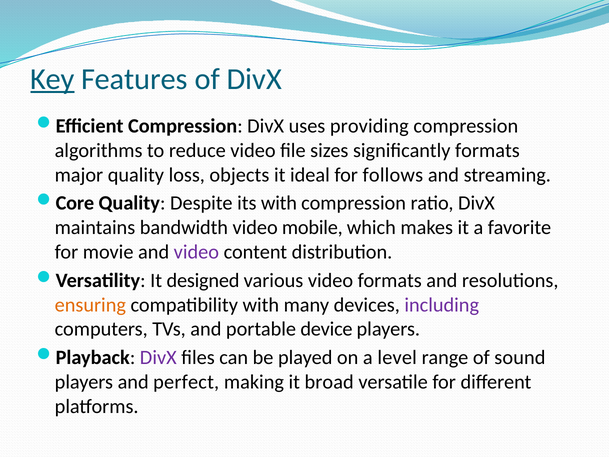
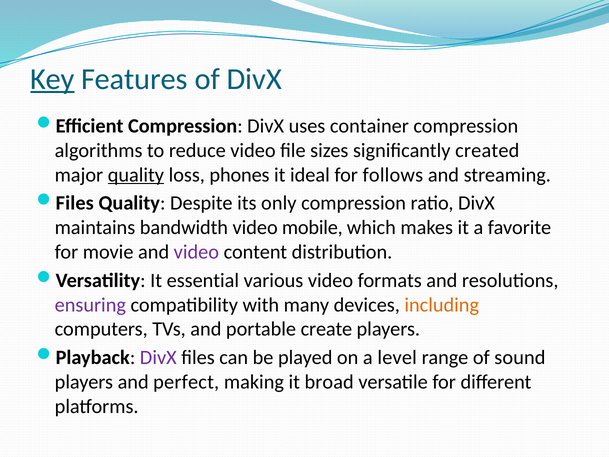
providing: providing -> container
significantly formats: formats -> created
quality at (136, 175) underline: none -> present
objects: objects -> phones
Core at (75, 203): Core -> Files
its with: with -> only
designed: designed -> essential
ensuring colour: orange -> purple
including colour: purple -> orange
device: device -> create
